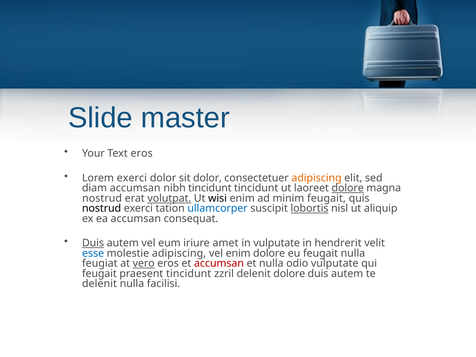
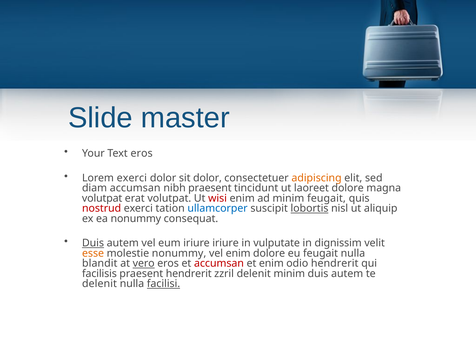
nibh tincidunt: tincidunt -> praesent
dolore at (348, 188) underline: present -> none
nostrud at (102, 198): nostrud -> volutpat
volutpat at (169, 198) underline: present -> none
wisi colour: black -> red
nostrud at (102, 208) colour: black -> red
ea accumsan: accumsan -> nonummy
iriure amet: amet -> iriure
hendrerit: hendrerit -> dignissim
esse colour: blue -> orange
molestie adipiscing: adipiscing -> nonummy
feugiat: feugiat -> blandit
et nulla: nulla -> enim
odio vulputate: vulputate -> hendrerit
feugait at (99, 274): feugait -> facilisis
praesent tincidunt: tincidunt -> hendrerit
delenit dolore: dolore -> minim
facilisi underline: none -> present
